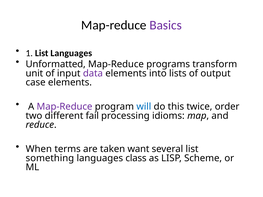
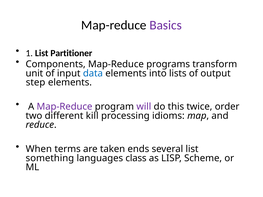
List Languages: Languages -> Partitioner
Unformatted: Unformatted -> Components
data colour: purple -> blue
case: case -> step
will colour: blue -> purple
fail: fail -> kill
want: want -> ends
